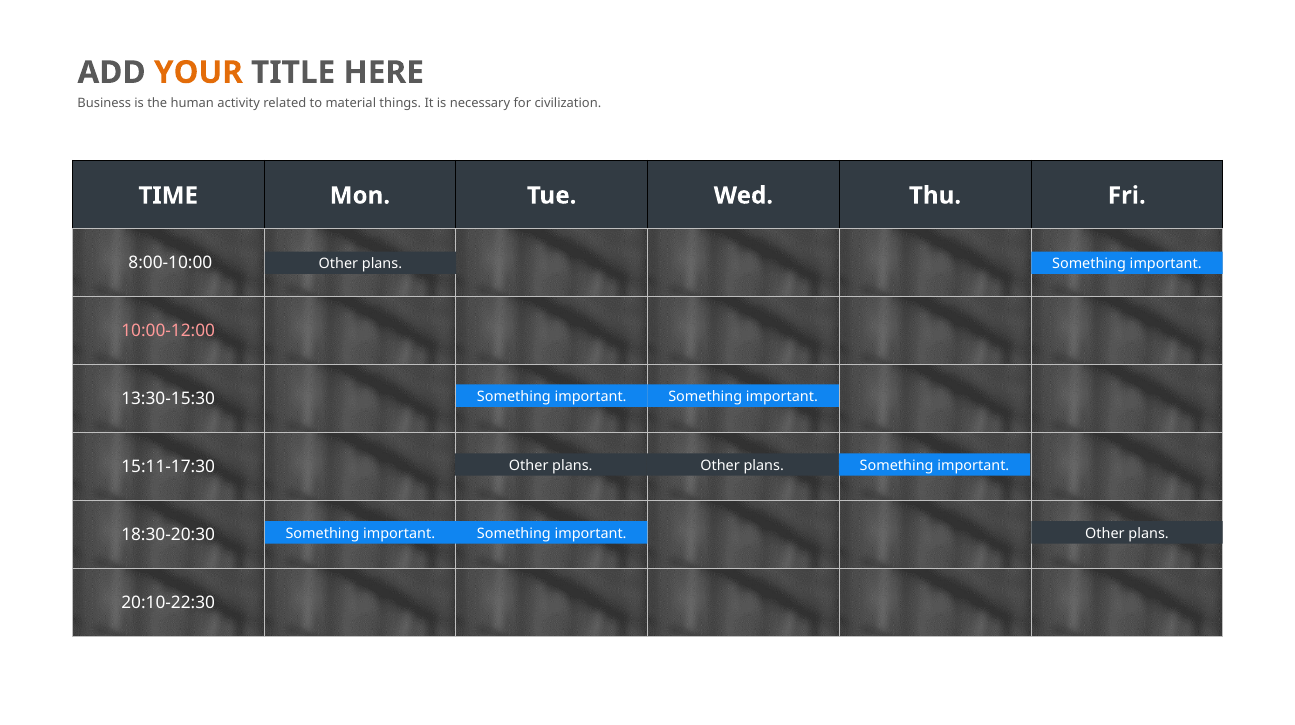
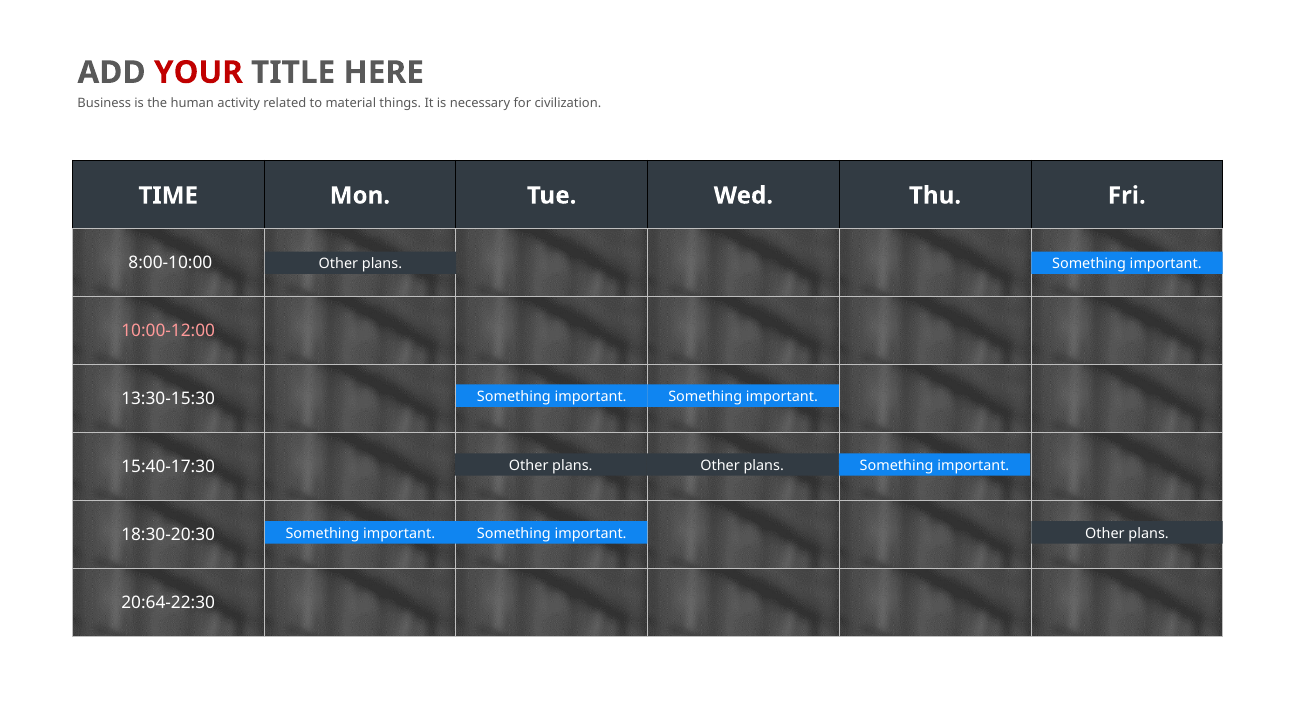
YOUR colour: orange -> red
15:11-17:30: 15:11-17:30 -> 15:40-17:30
20:10-22:30: 20:10-22:30 -> 20:64-22:30
